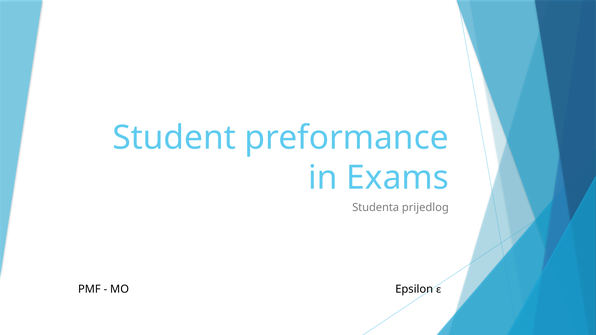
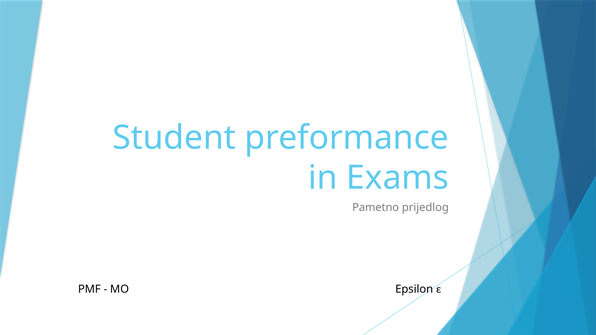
Studenta: Studenta -> Pametno
